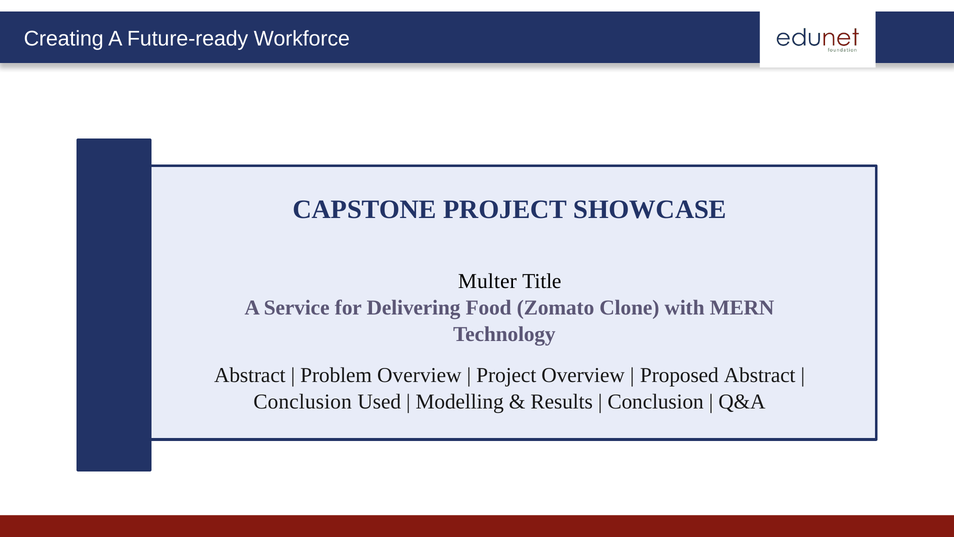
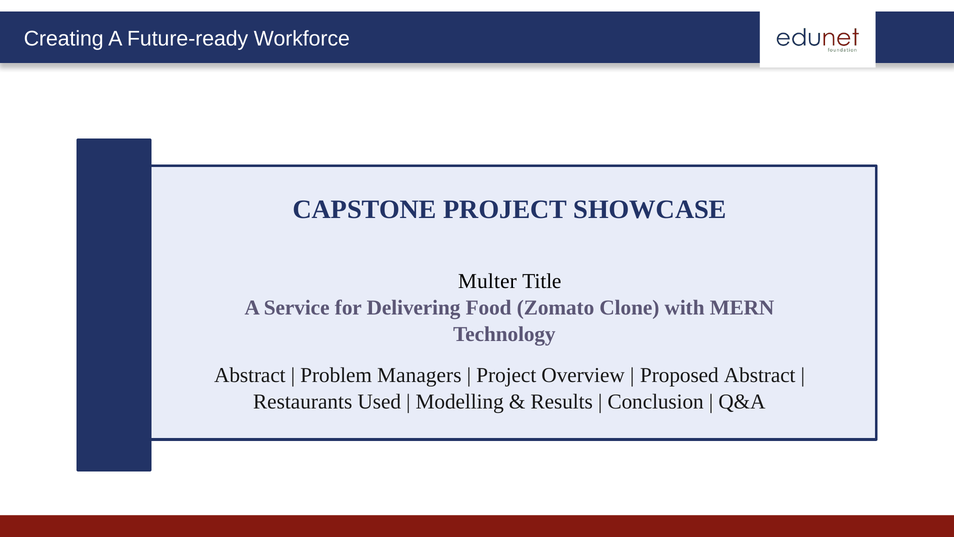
Problem Overview: Overview -> Managers
Conclusion at (303, 401): Conclusion -> Restaurants
